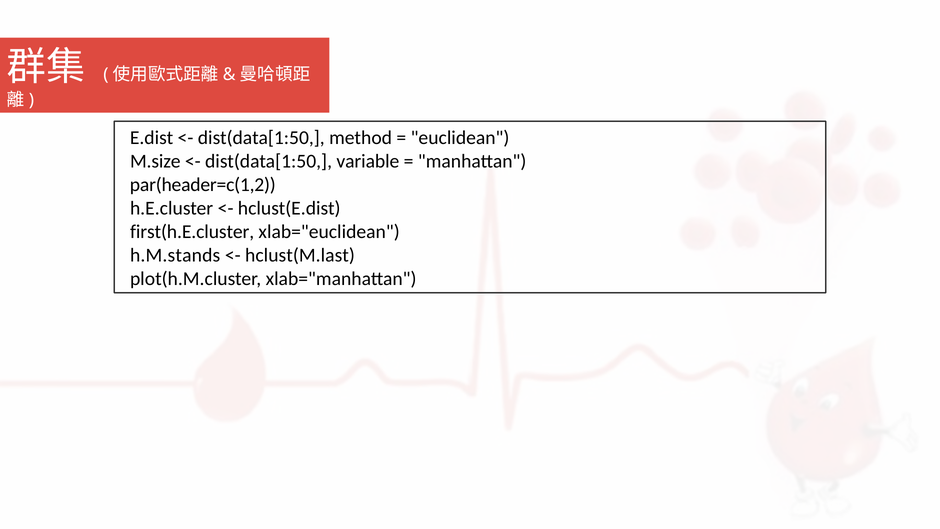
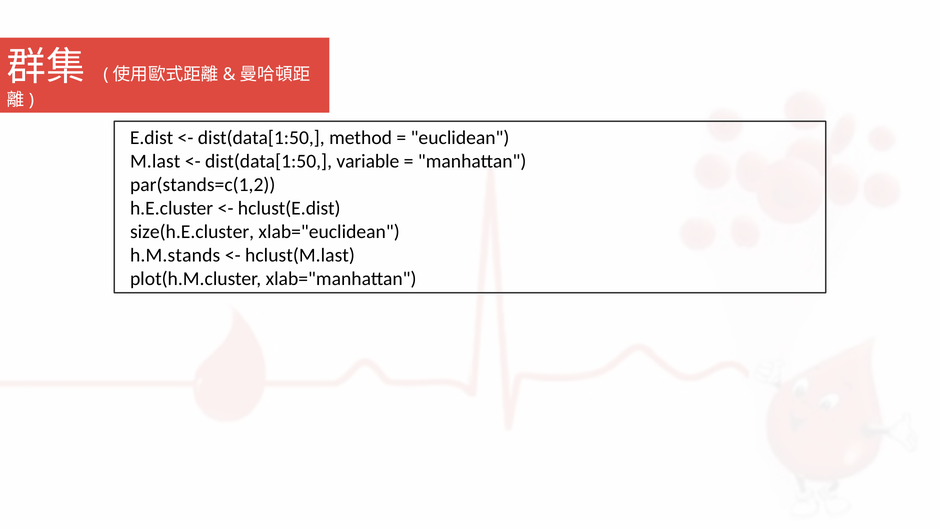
M.size: M.size -> M.last
par(header=c(1,2: par(header=c(1,2 -> par(stands=c(1,2
first(h.E.cluster: first(h.E.cluster -> size(h.E.cluster
